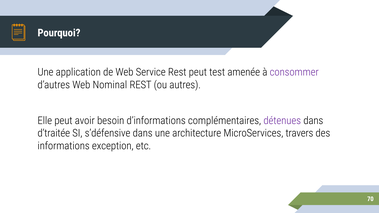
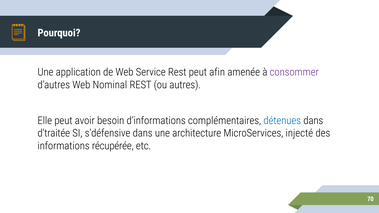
test: test -> afin
détenues colour: purple -> blue
travers: travers -> injecté
exception: exception -> récupérée
